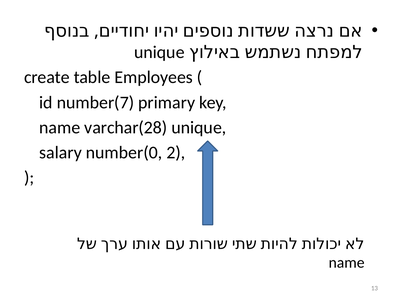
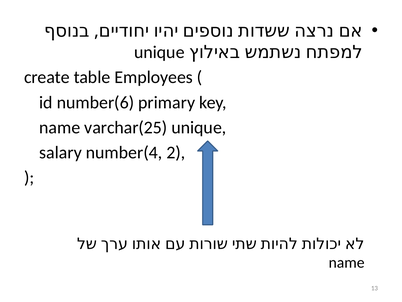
number(7: number(7 -> number(6
varchar(28: varchar(28 -> varchar(25
number(0: number(0 -> number(4
